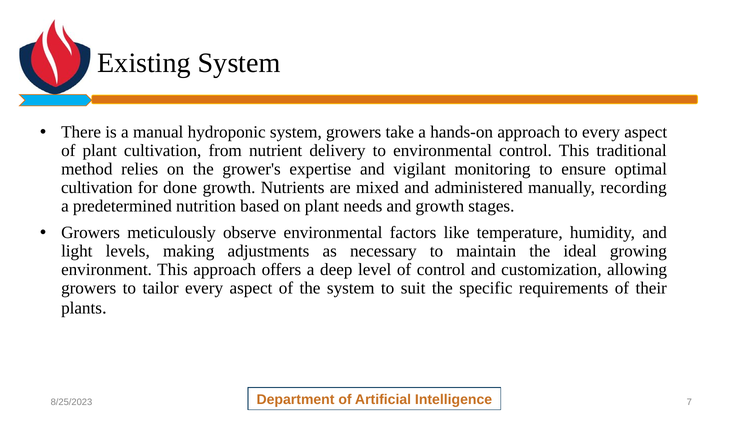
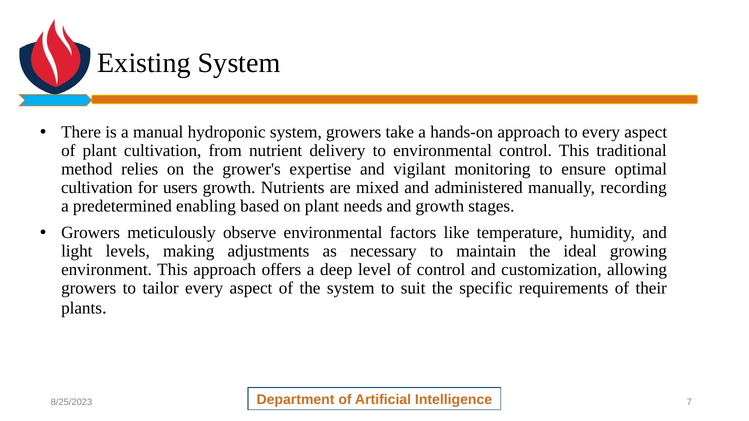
done: done -> users
nutrition: nutrition -> enabling
